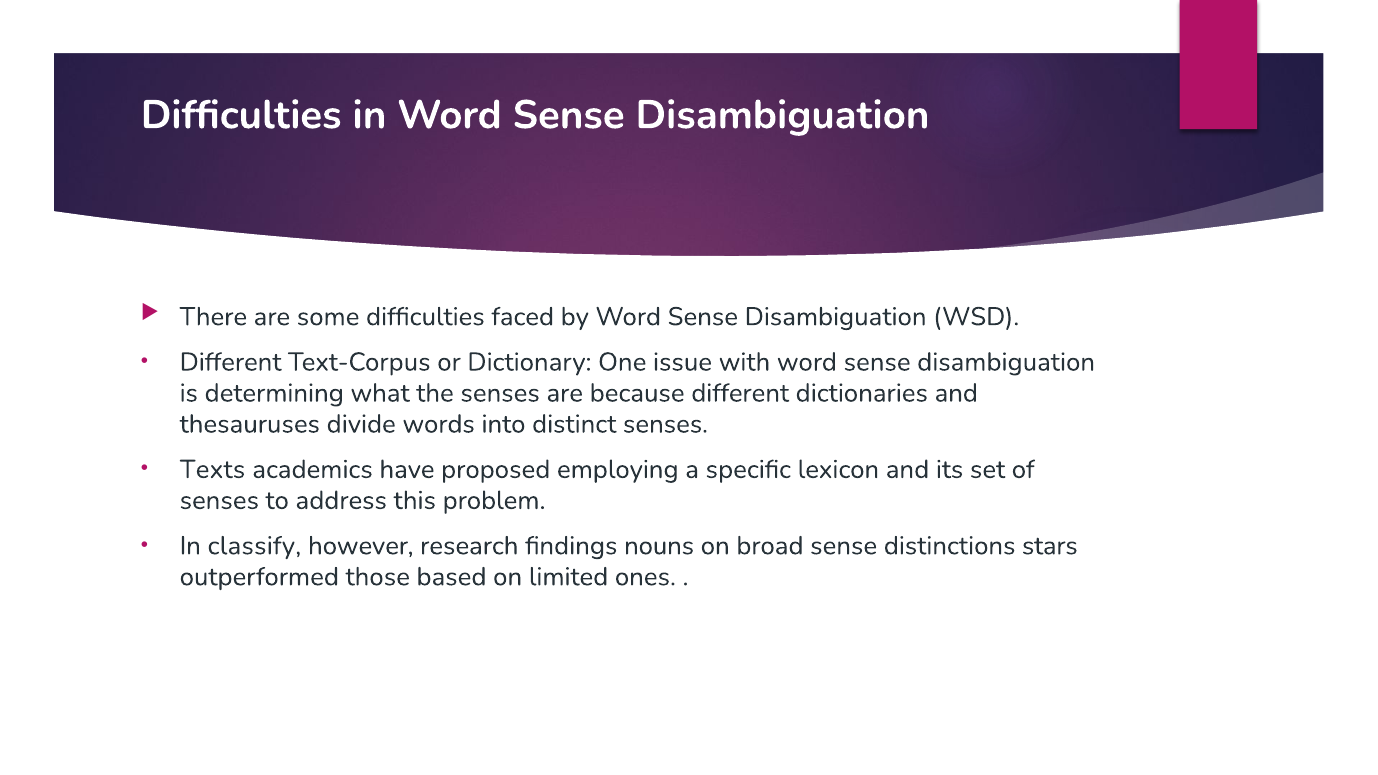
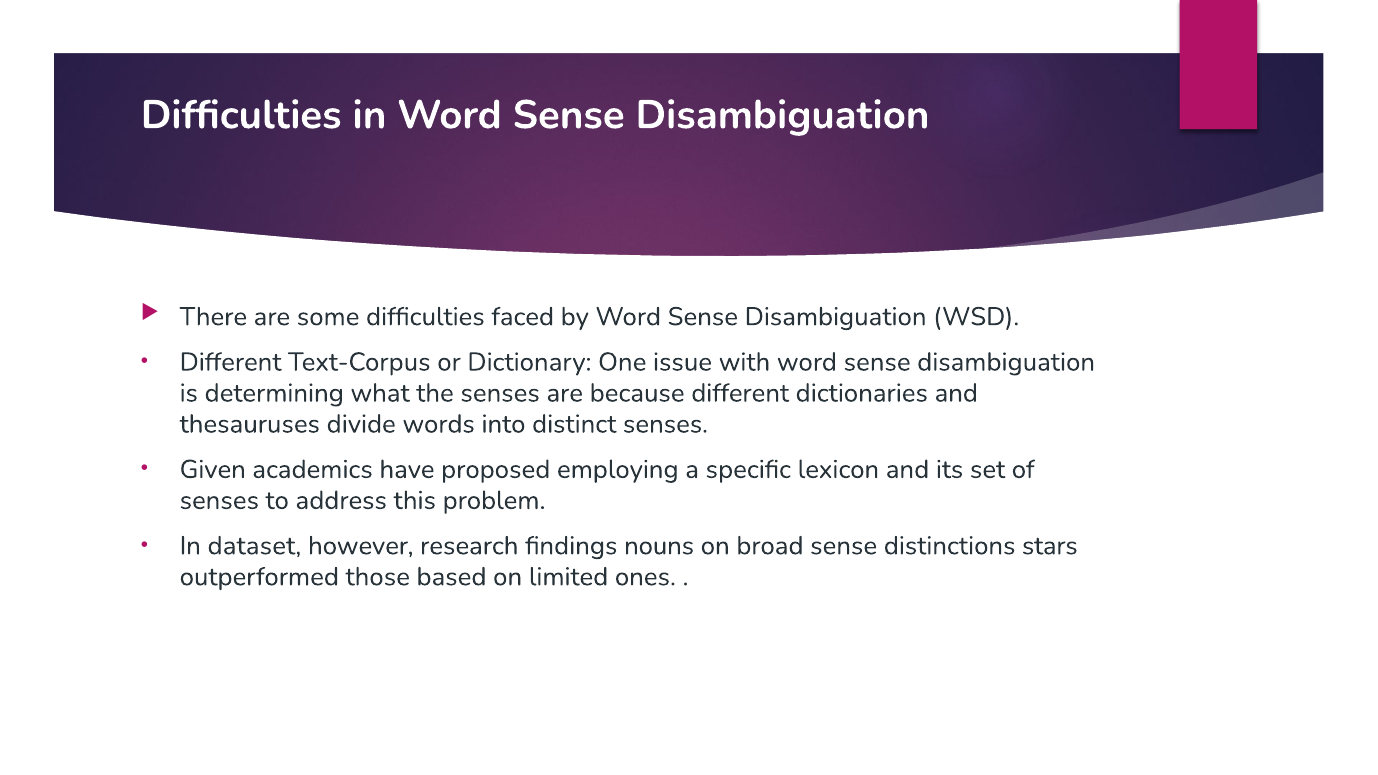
Texts: Texts -> Given
classify: classify -> dataset
